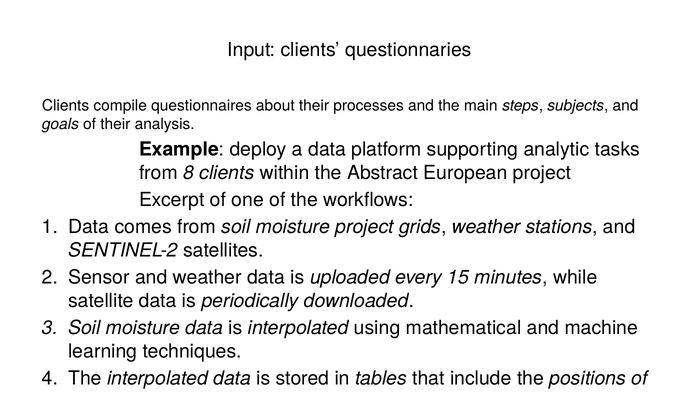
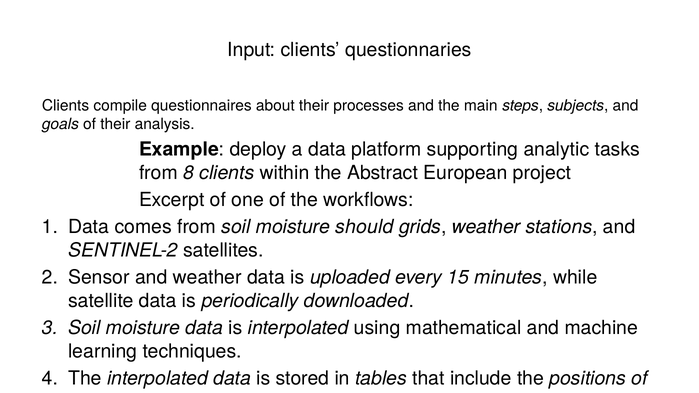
moisture project: project -> should
